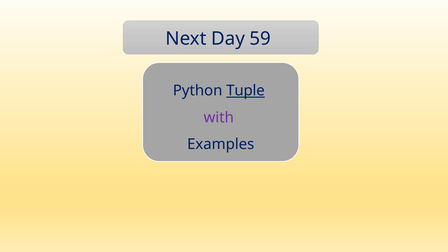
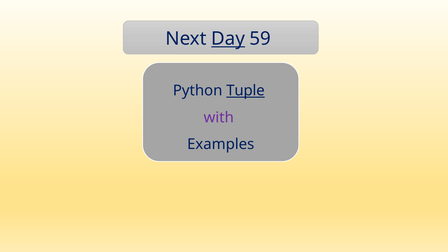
Day underline: none -> present
